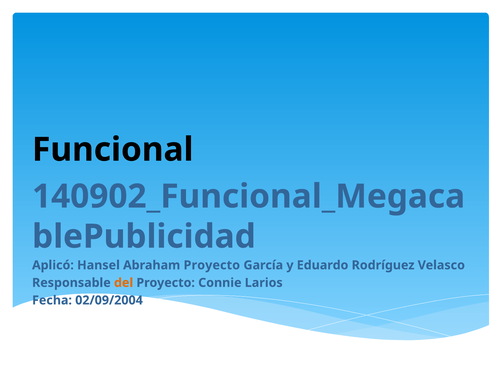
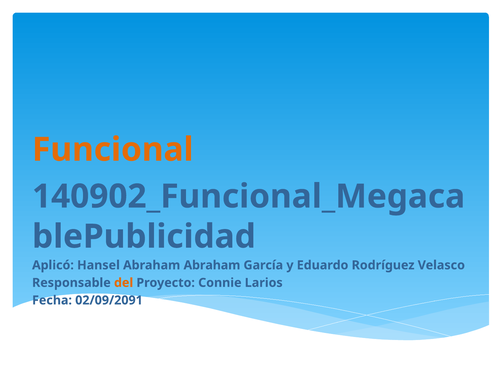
Funcional colour: black -> orange
Abraham Proyecto: Proyecto -> Abraham
02/09/2004: 02/09/2004 -> 02/09/2091
